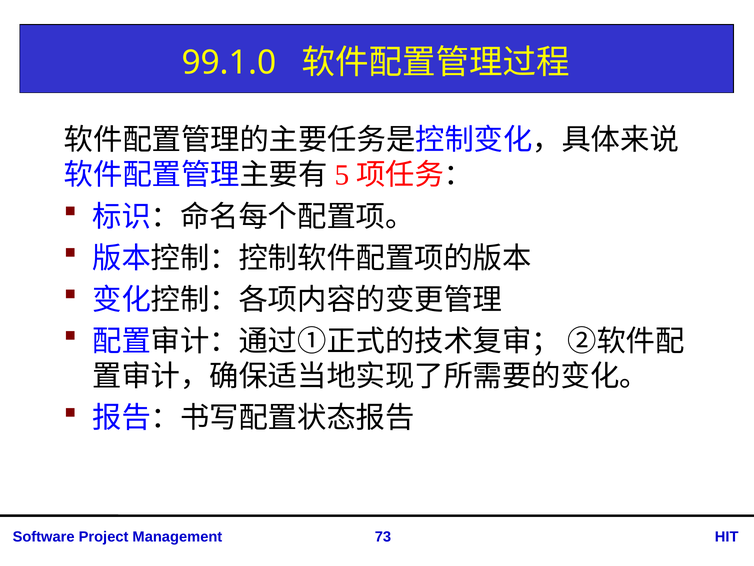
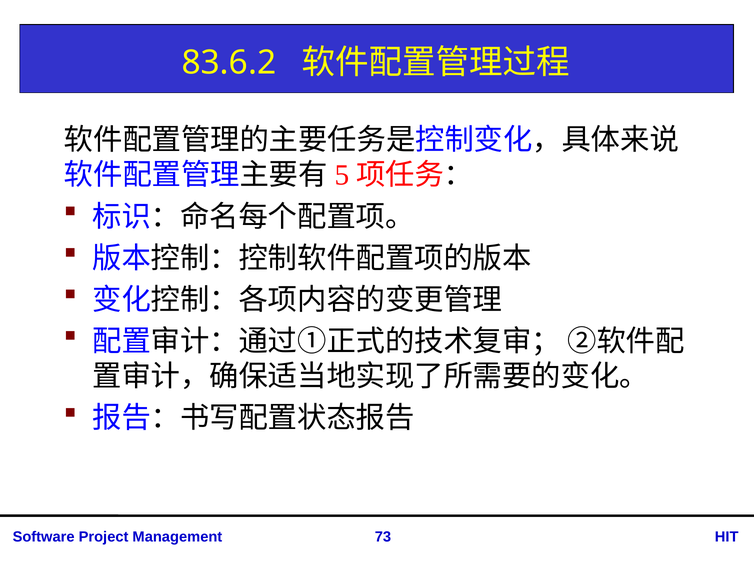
99.1.0: 99.1.0 -> 83.6.2
